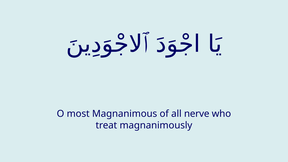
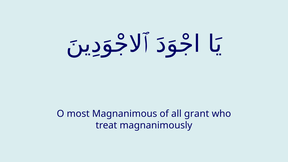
nerve: nerve -> grant
